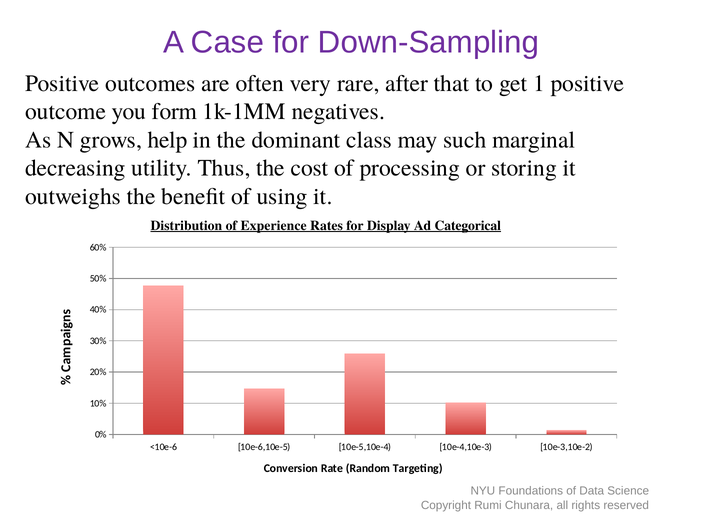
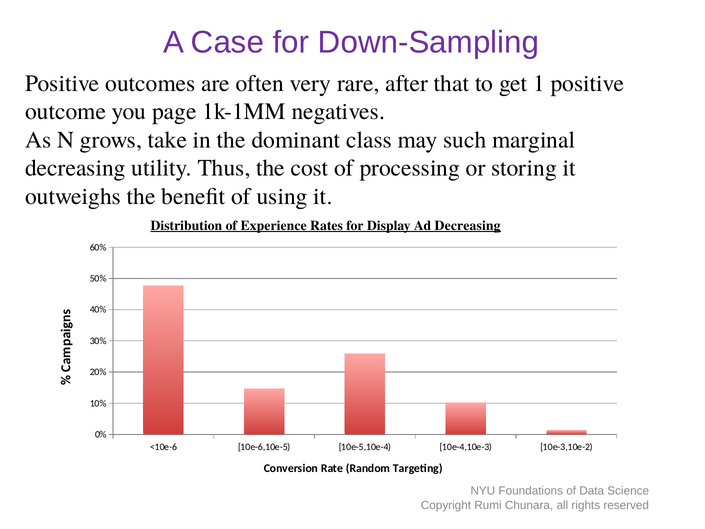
form: form -> page
help: help -> take
Ad Categorical: Categorical -> Decreasing
